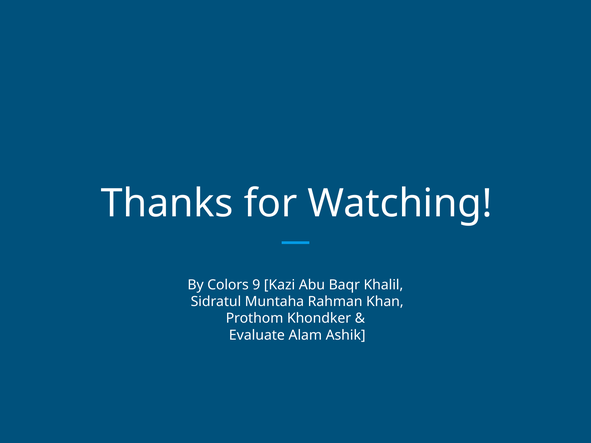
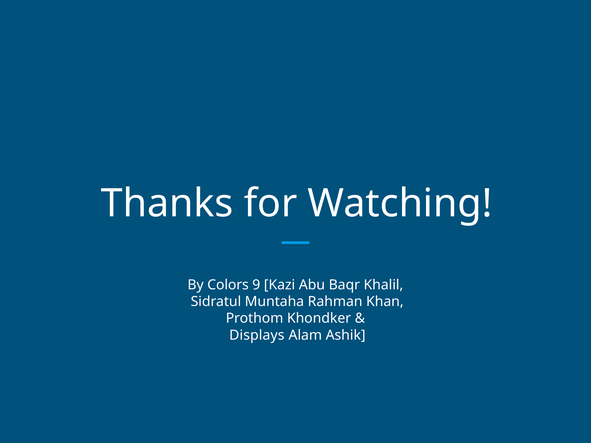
Evaluate: Evaluate -> Displays
